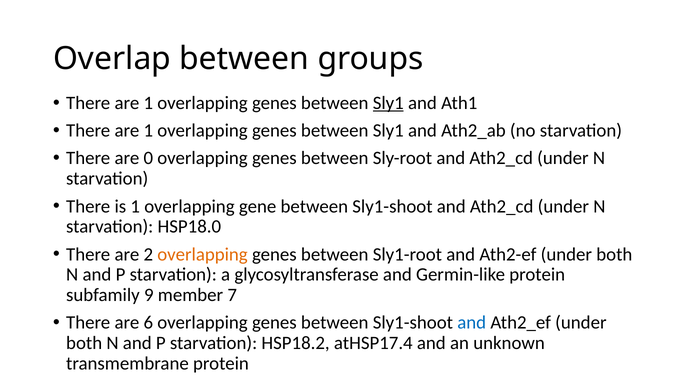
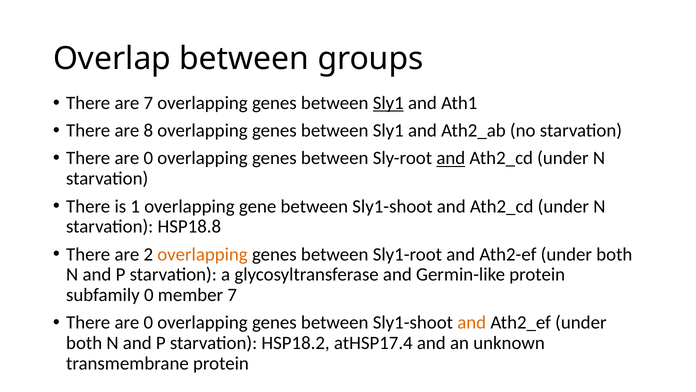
1 at (148, 103): 1 -> 7
1 at (148, 130): 1 -> 8
and at (451, 158) underline: none -> present
HSP18.0: HSP18.0 -> HSP18.8
subfamily 9: 9 -> 0
6 at (148, 322): 6 -> 0
and at (472, 322) colour: blue -> orange
